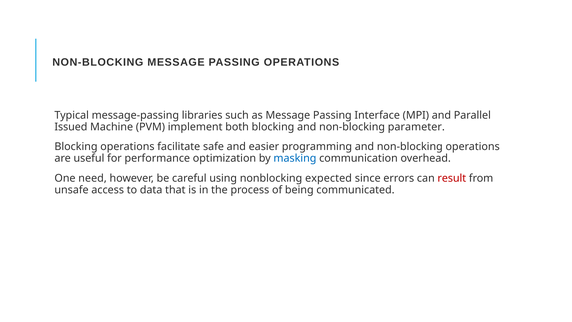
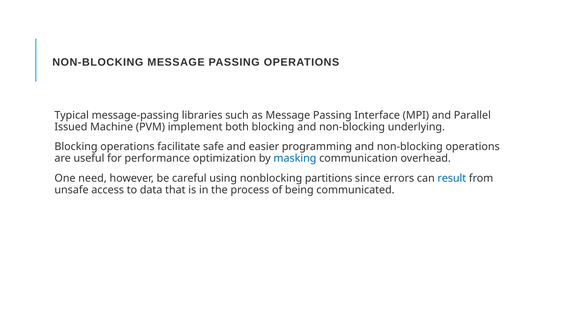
parameter: parameter -> underlying
expected: expected -> partitions
result colour: red -> blue
